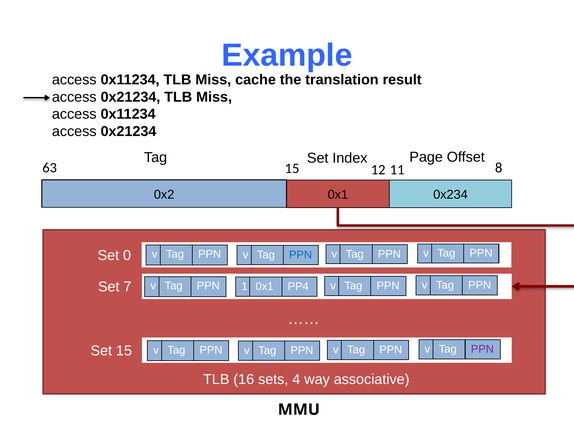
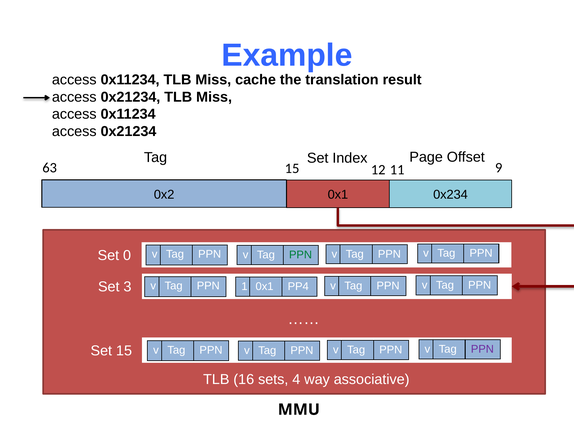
8: 8 -> 9
PPN at (301, 254) colour: blue -> green
7: 7 -> 3
